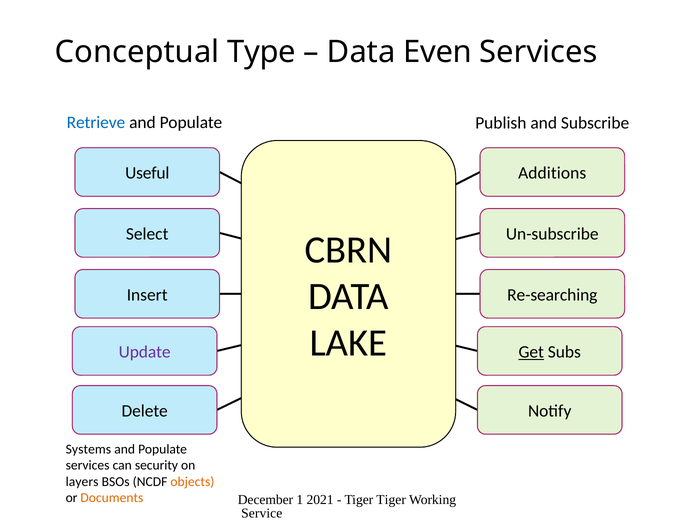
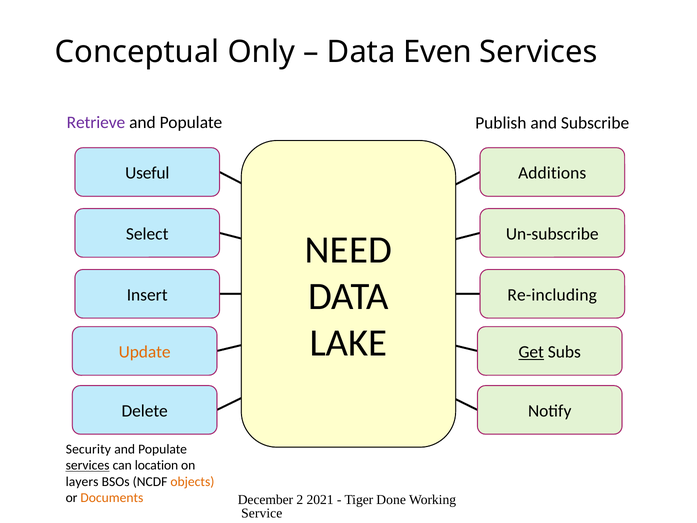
Type: Type -> Only
Retrieve colour: blue -> purple
CBRN: CBRN -> NEED
Re-searching: Re-searching -> Re-including
Update colour: purple -> orange
Systems: Systems -> Security
services at (88, 465) underline: none -> present
security: security -> location
1: 1 -> 2
Tiger Tiger: Tiger -> Done
